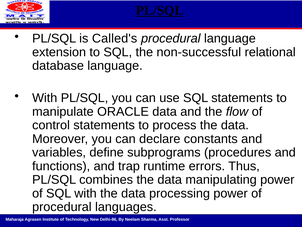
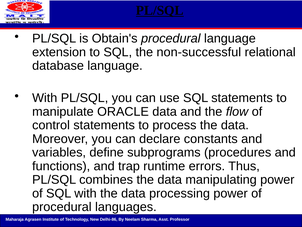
Called's: Called's -> Obtain's
